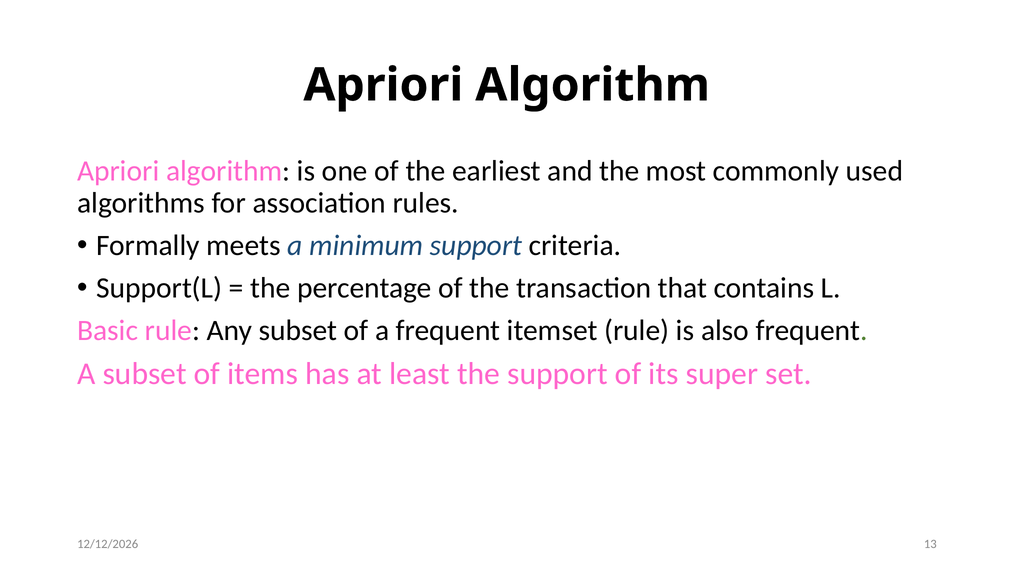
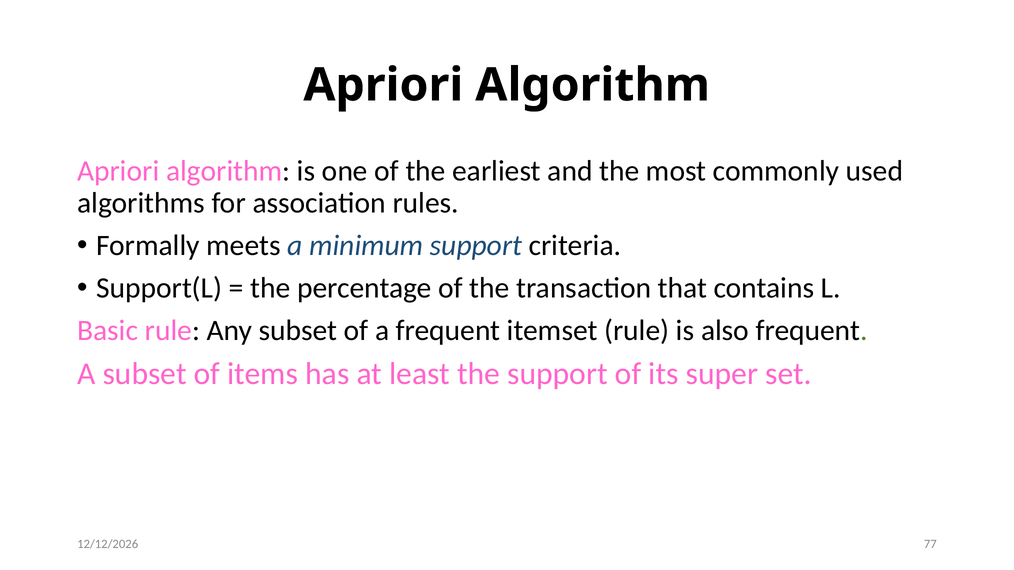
13: 13 -> 77
